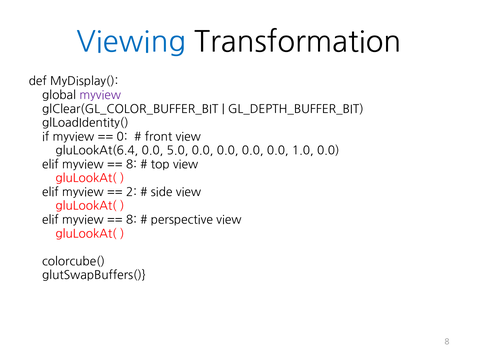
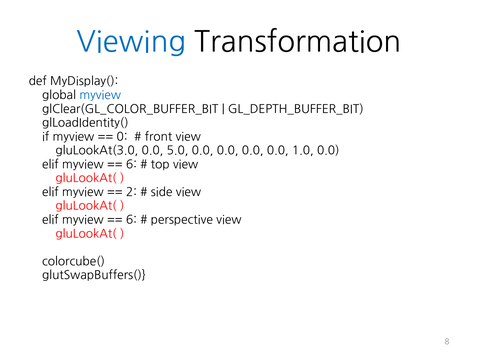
myview at (100, 95) colour: purple -> blue
gluLookAt(6.4: gluLookAt(6.4 -> gluLookAt(3.0
8 at (131, 165): 8 -> 6
8 at (131, 220): 8 -> 6
